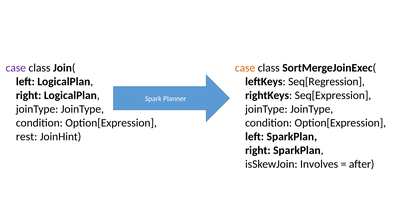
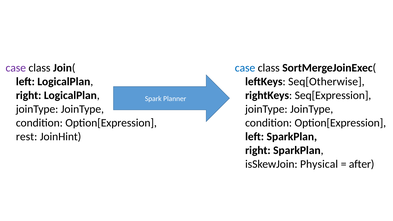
case at (245, 68) colour: orange -> blue
Seq[Regression: Seq[Regression -> Seq[Otherwise
Involves: Involves -> Physical
